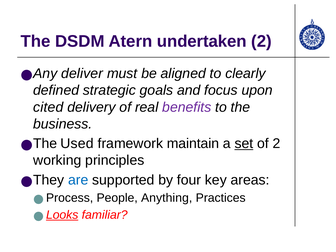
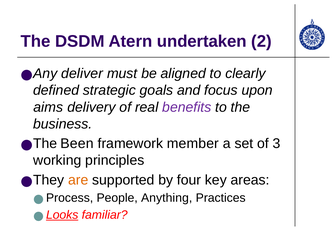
cited: cited -> aims
Used: Used -> Been
maintain: maintain -> member
set underline: present -> none
of 2: 2 -> 3
are colour: blue -> orange
